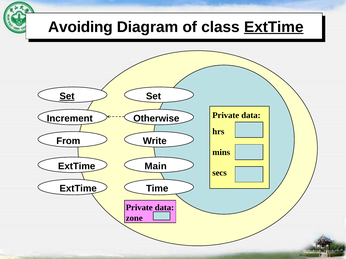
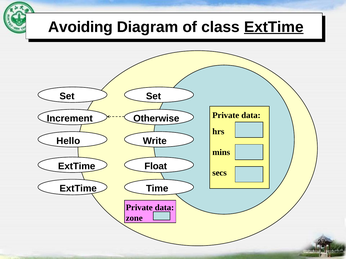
Set at (67, 96) underline: present -> none
From: From -> Hello
Main: Main -> Float
